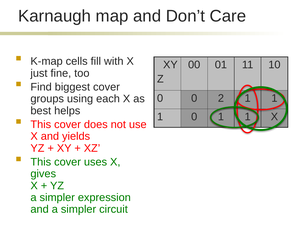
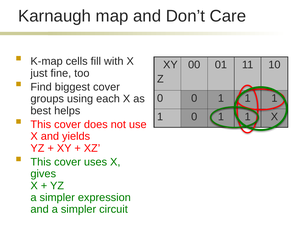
0 0 2: 2 -> 1
